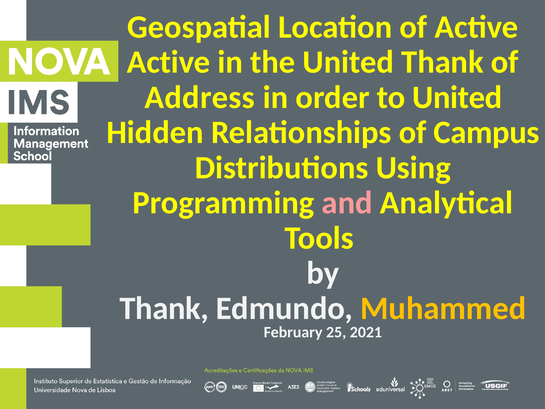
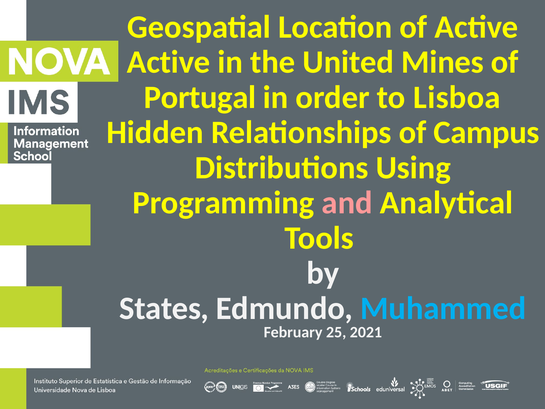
United Thank: Thank -> Mines
Address: Address -> Portugal
to United: United -> Lisboa
Thank at (164, 308): Thank -> States
Muhammed colour: yellow -> light blue
